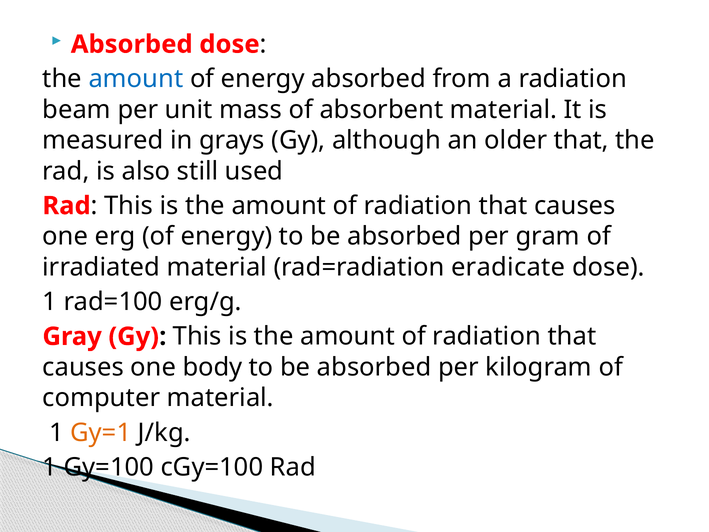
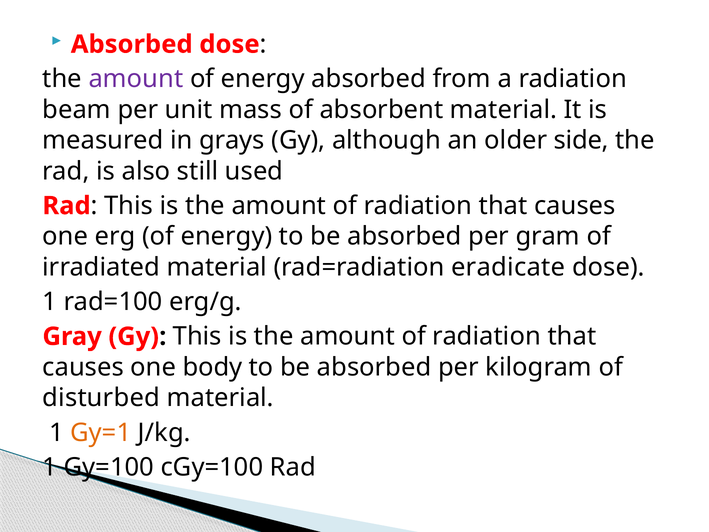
amount at (136, 79) colour: blue -> purple
older that: that -> side
computer: computer -> disturbed
